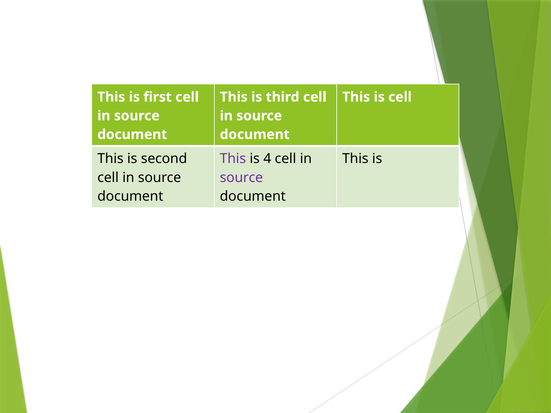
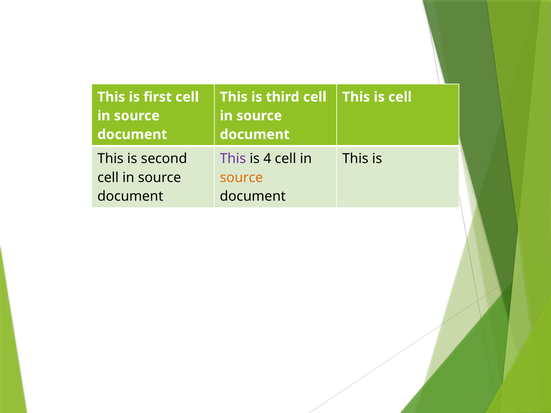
source at (241, 178) colour: purple -> orange
